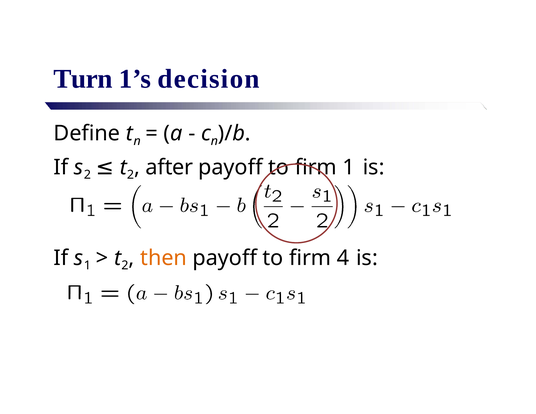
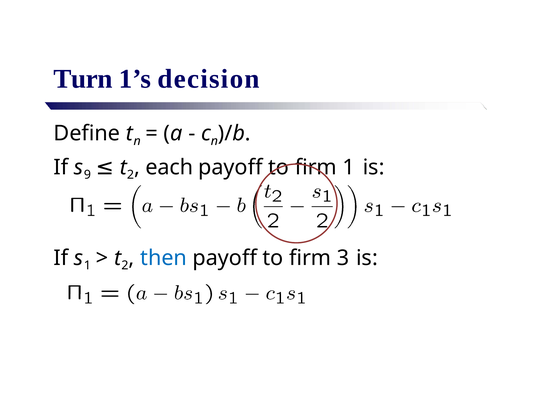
2 at (87, 175): 2 -> 9
after: after -> each
then colour: orange -> blue
4: 4 -> 3
